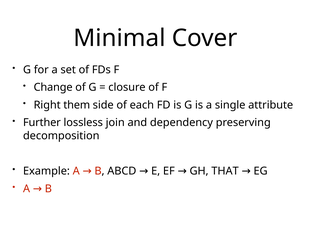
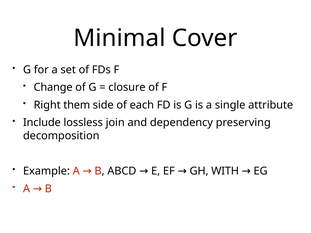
Further: Further -> Include
THAT: THAT -> WITH
